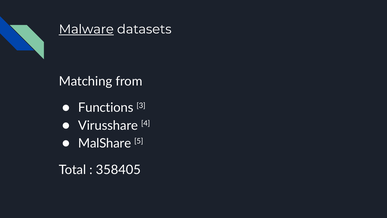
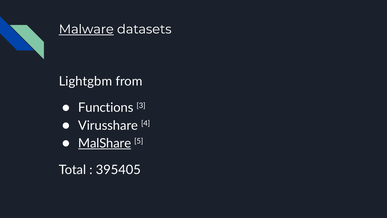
Matching: Matching -> Lightgbm
MalShare underline: none -> present
358405: 358405 -> 395405
